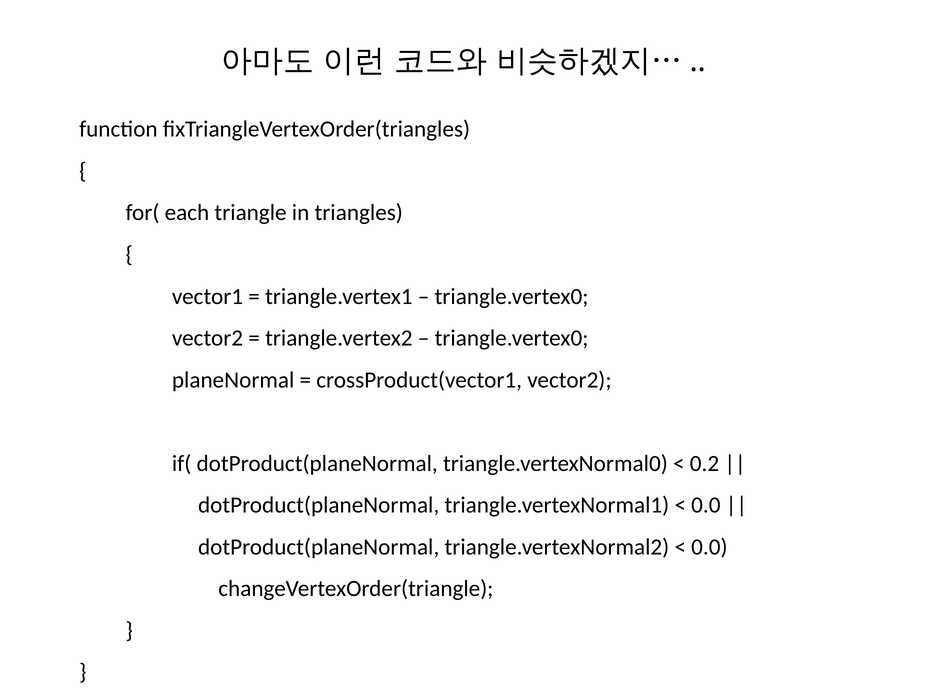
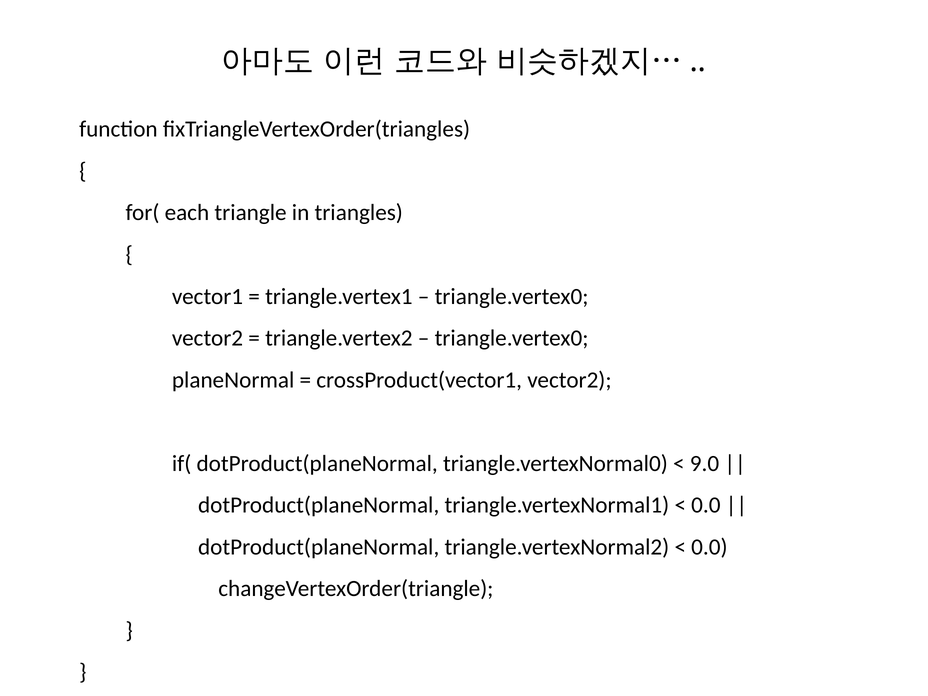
0.2: 0.2 -> 9.0
